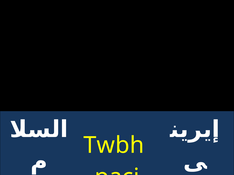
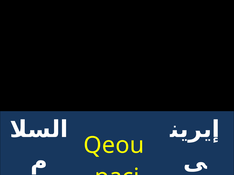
Twbh: Twbh -> Qeou
